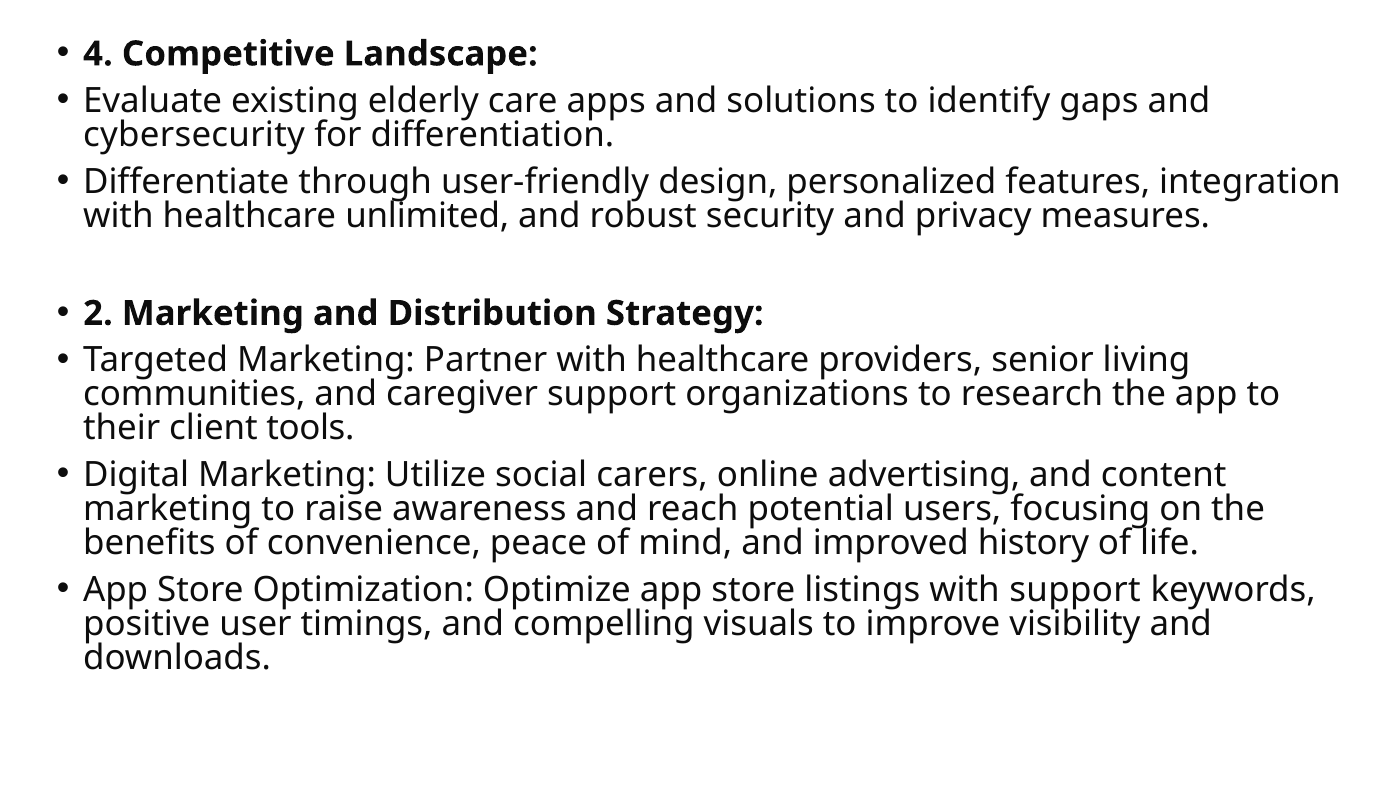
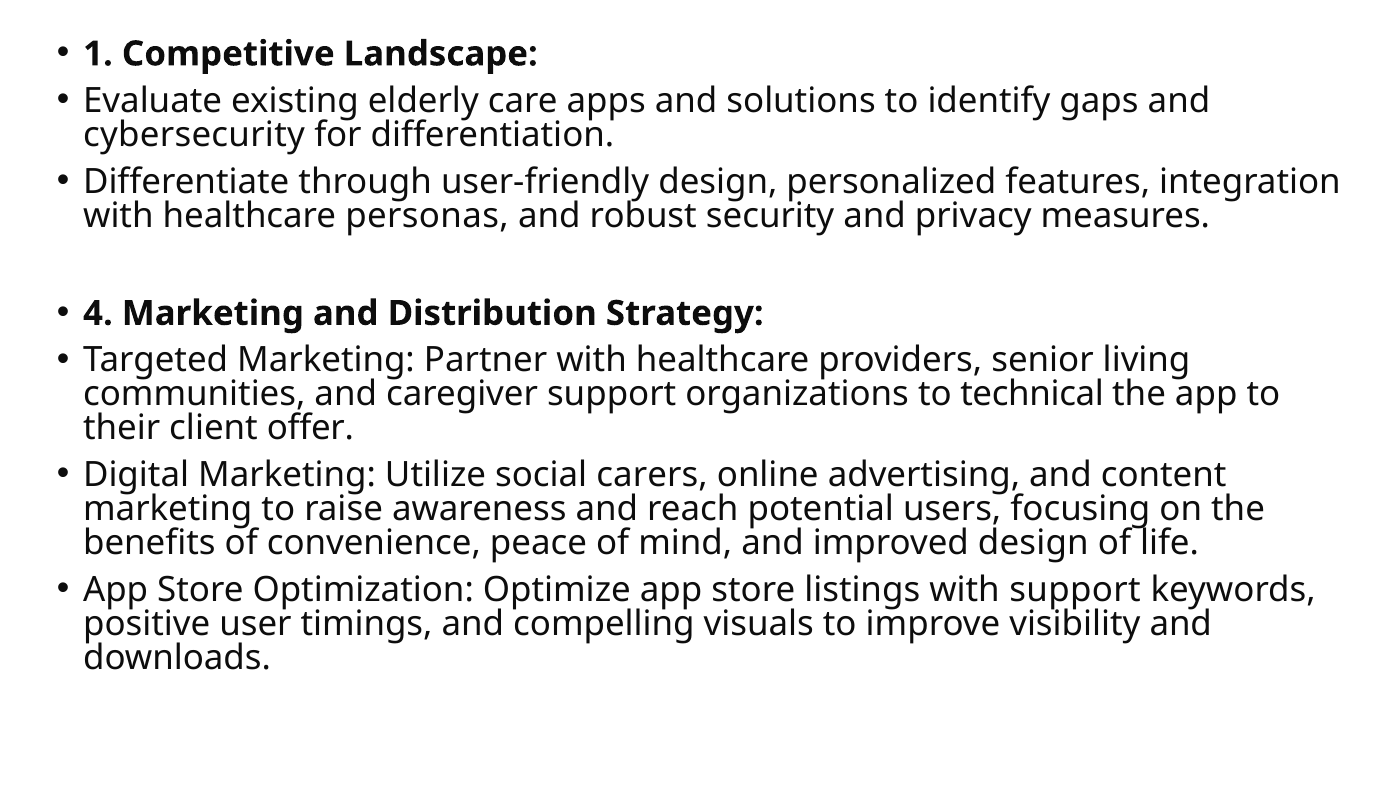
4: 4 -> 1
unlimited: unlimited -> personas
2: 2 -> 4
research: research -> technical
tools: tools -> offer
improved history: history -> design
